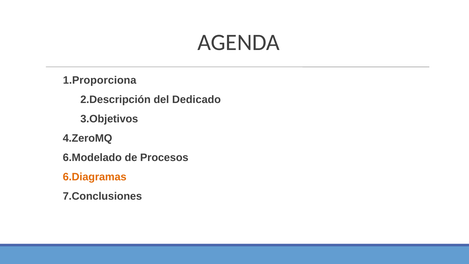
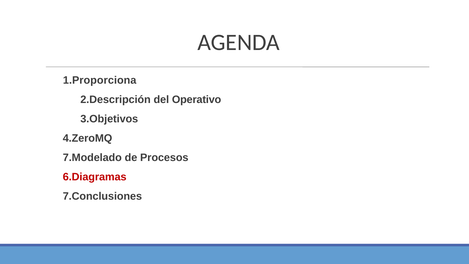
Dedicado: Dedicado -> Operativo
6.Modelado: 6.Modelado -> 7.Modelado
6.Diagramas colour: orange -> red
